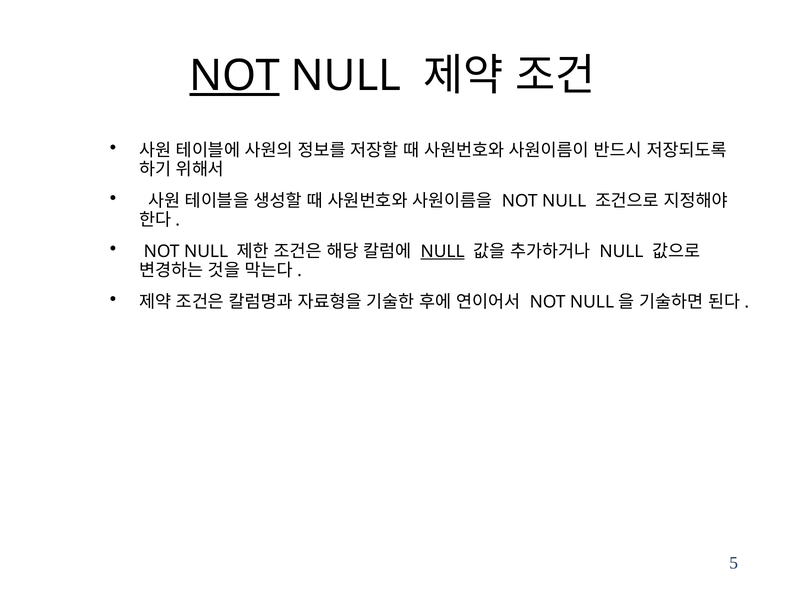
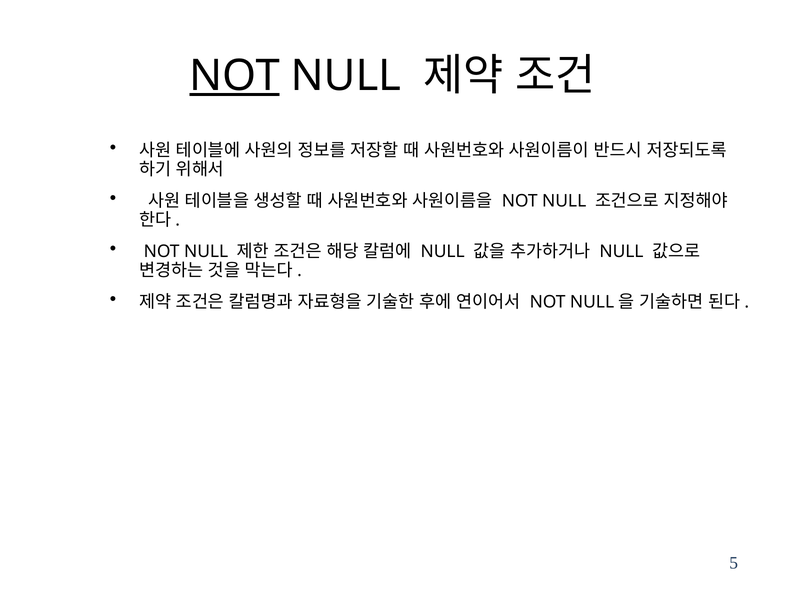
NULL at (443, 251) underline: present -> none
